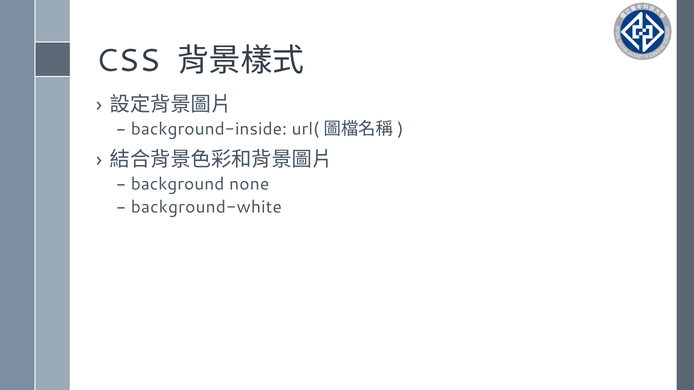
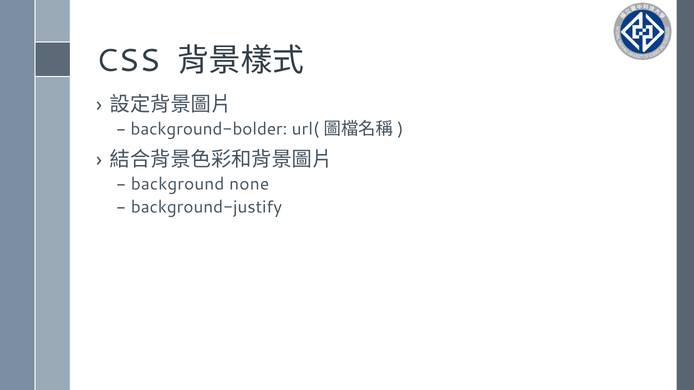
background-inside: background-inside -> background-bolder
background-white: background-white -> background-justify
